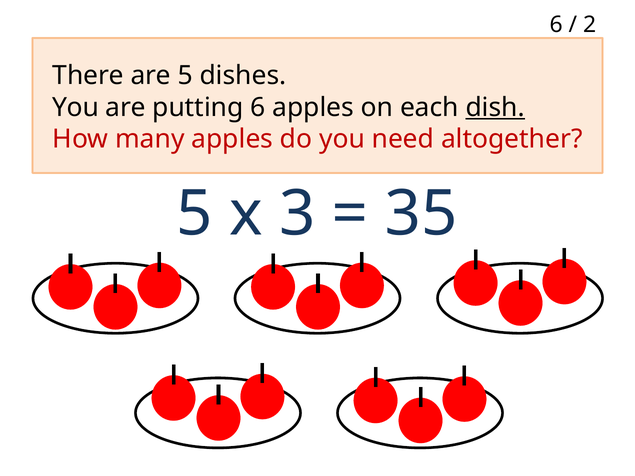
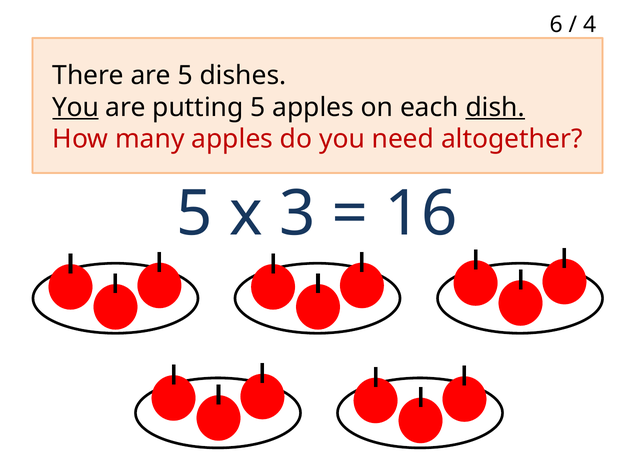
2: 2 -> 4
You at (76, 107) underline: none -> present
putting 6: 6 -> 5
35: 35 -> 16
